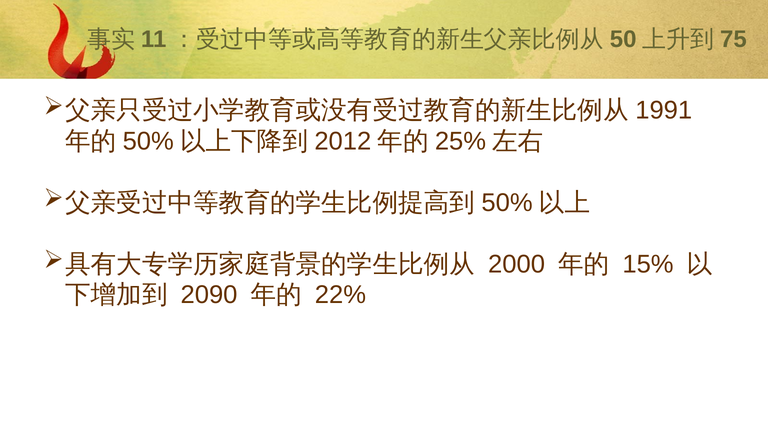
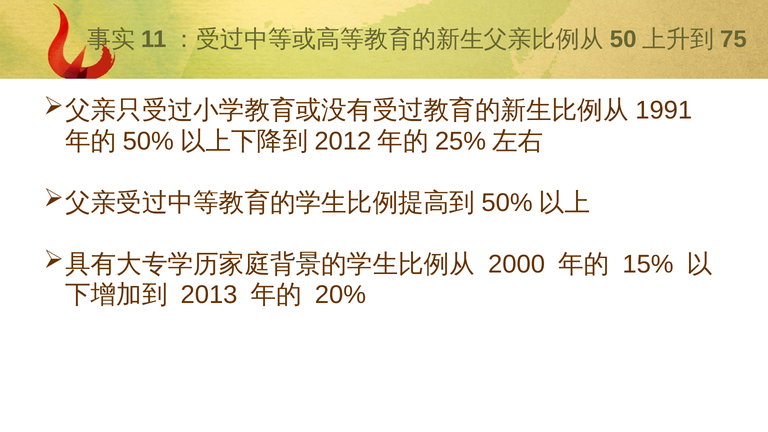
2090: 2090 -> 2013
22%: 22% -> 20%
